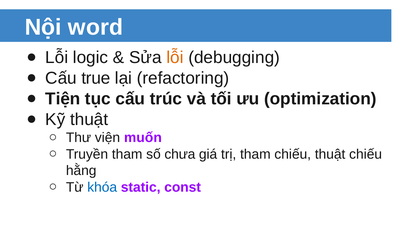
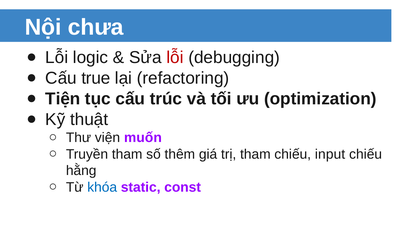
word: word -> chưa
lỗi at (175, 57) colour: orange -> red
chưa: chưa -> thêm
chiếu thuật: thuật -> input
